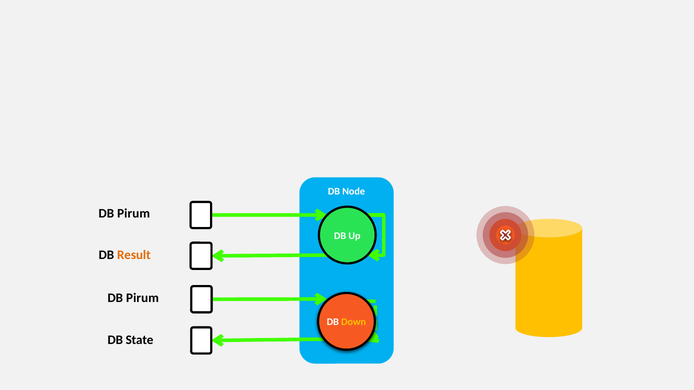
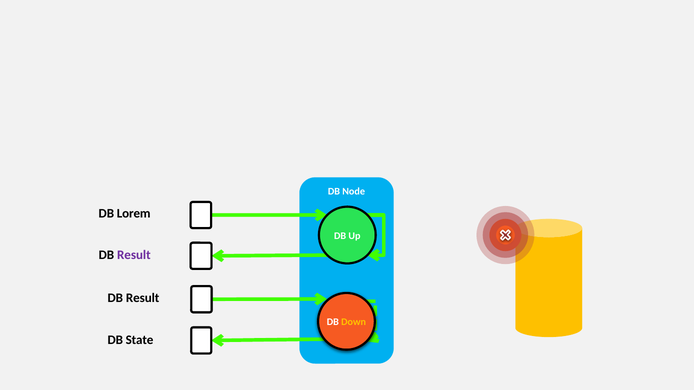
Pirum at (134, 214): Pirum -> Lorem
Result at (134, 255) colour: orange -> purple
Pirum at (143, 298): Pirum -> Result
